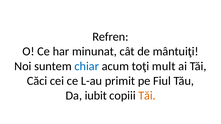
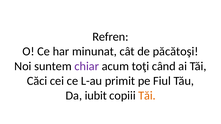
mântuiţi: mântuiţi -> păcătoşi
chiar colour: blue -> purple
mult: mult -> când
